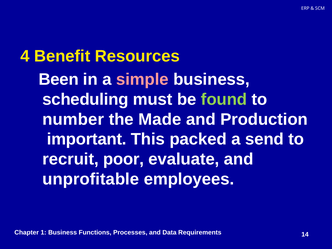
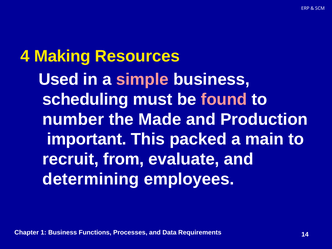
Benefit: Benefit -> Making
Been: Been -> Used
found colour: light green -> pink
send: send -> main
poor: poor -> from
unprofitable: unprofitable -> determining
